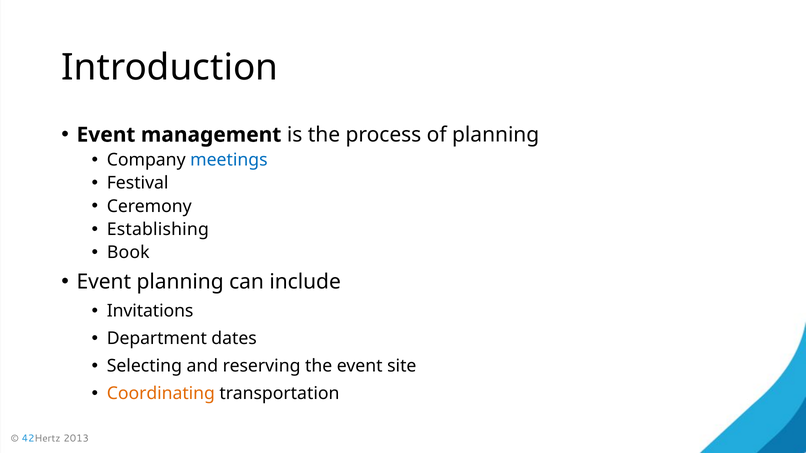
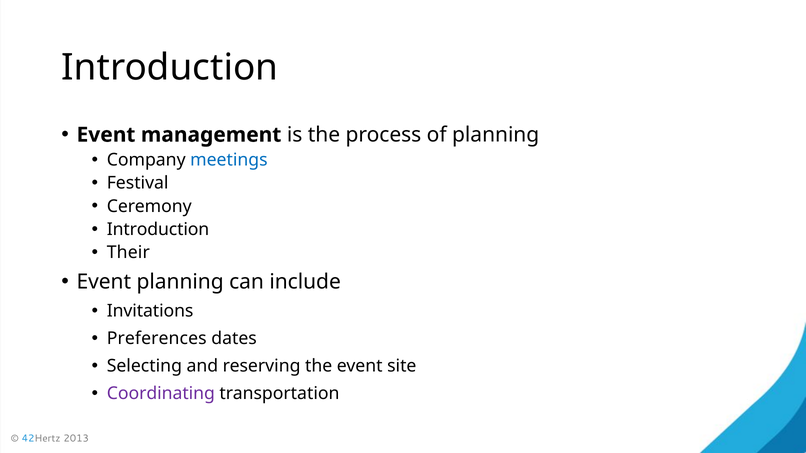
Establishing at (158, 230): Establishing -> Introduction
Book: Book -> Their
Department: Department -> Preferences
Coordinating colour: orange -> purple
